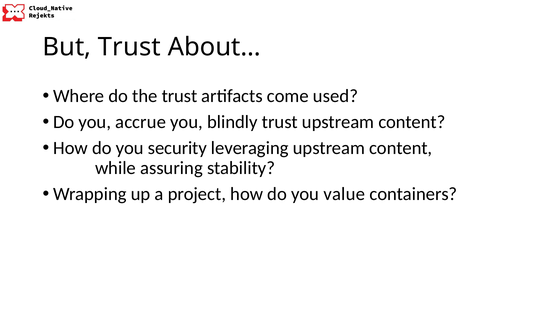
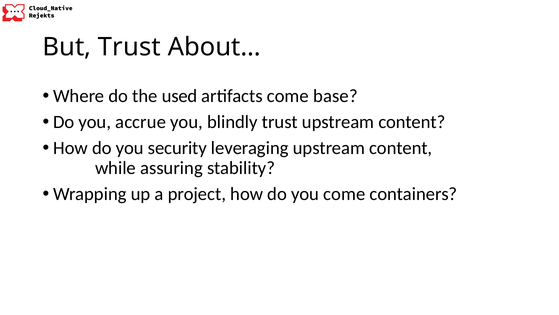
the trust: trust -> used
used: used -> base
you value: value -> come
